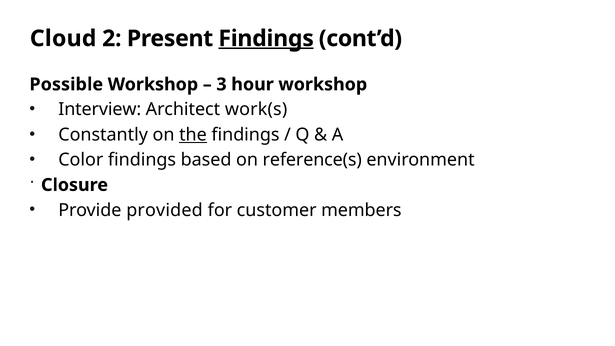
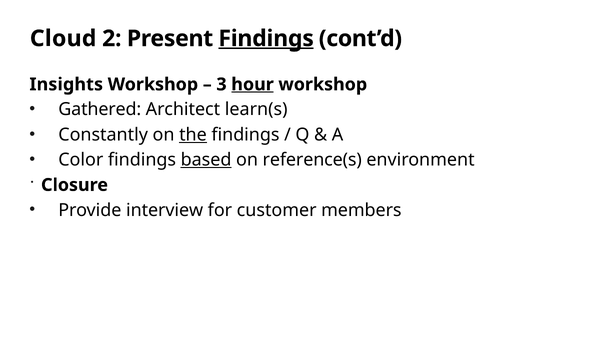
Possible: Possible -> Insights
hour underline: none -> present
Interview: Interview -> Gathered
work(s: work(s -> learn(s
based underline: none -> present
provided: provided -> interview
